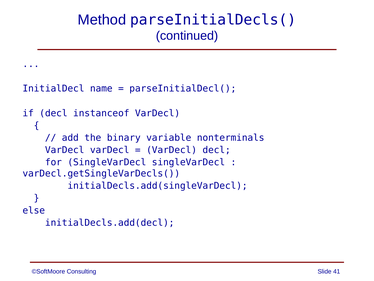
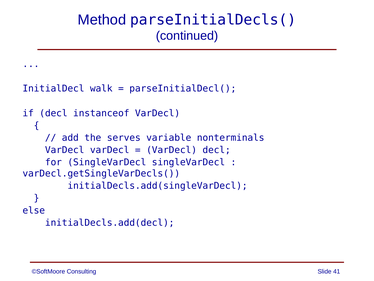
name: name -> walk
binary: binary -> serves
